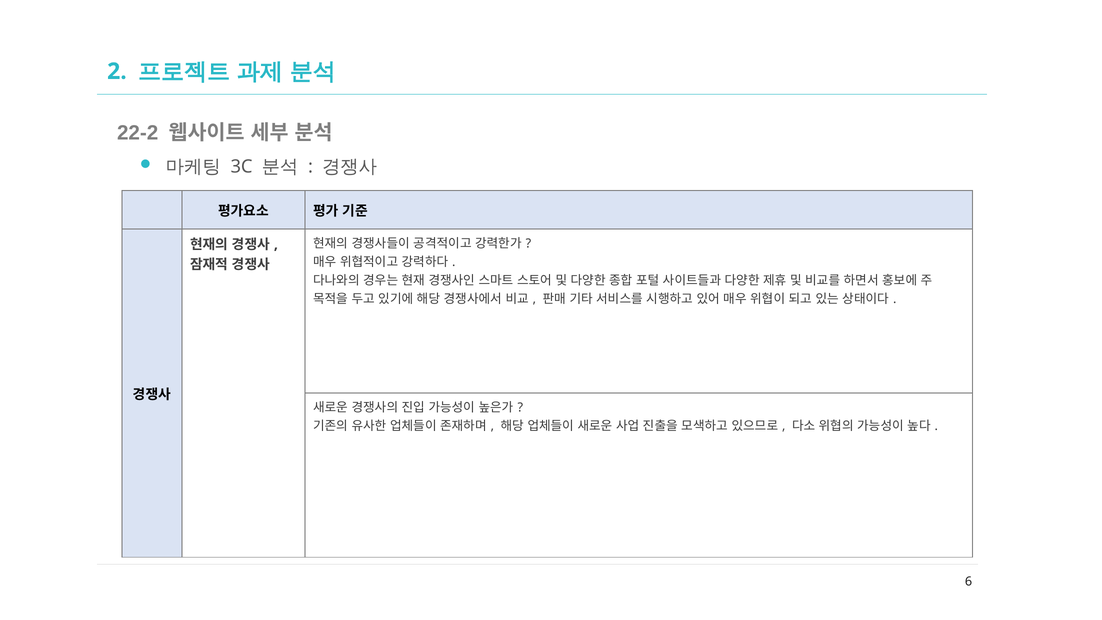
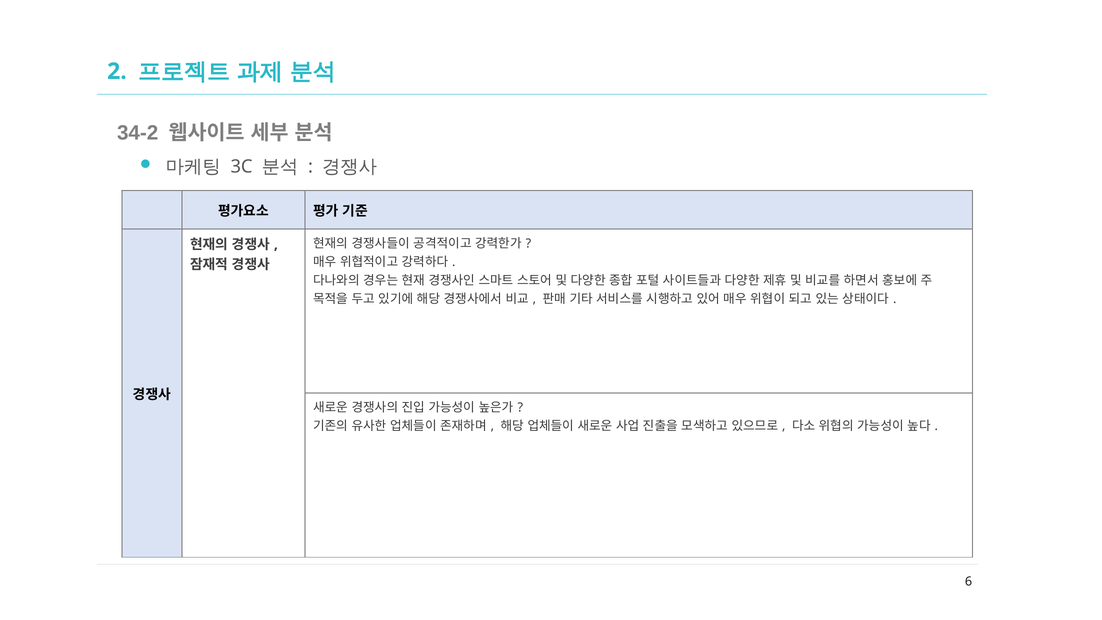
22-2: 22-2 -> 34-2
